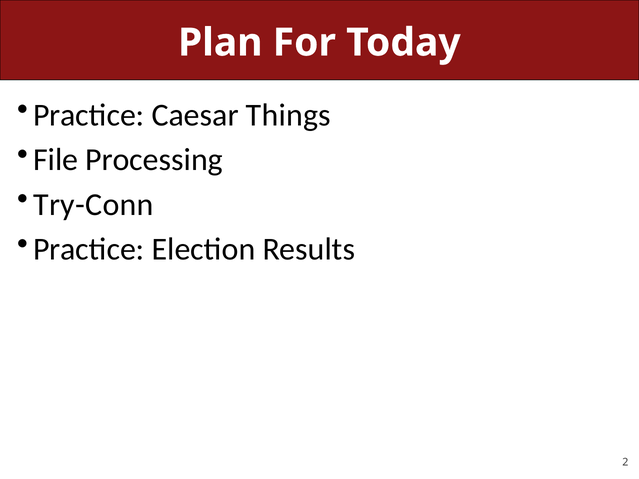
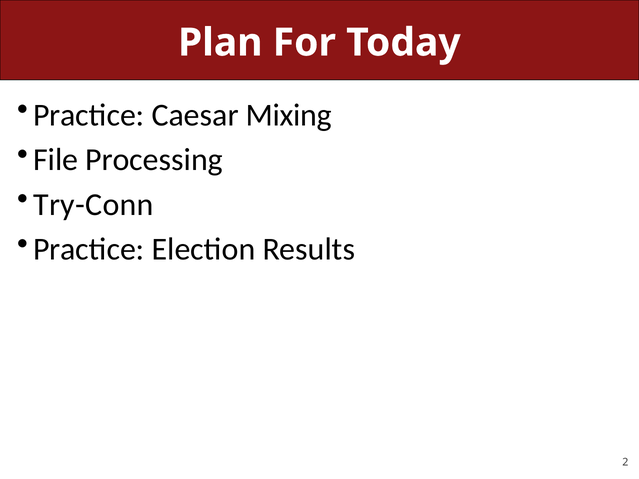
Things: Things -> Mixing
